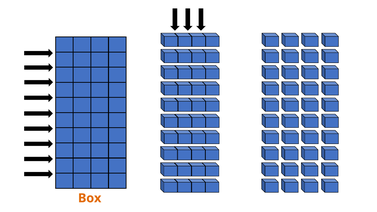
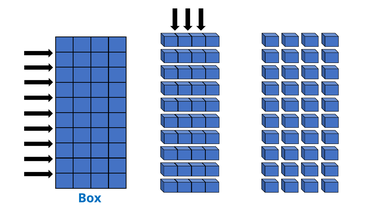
Box colour: orange -> blue
